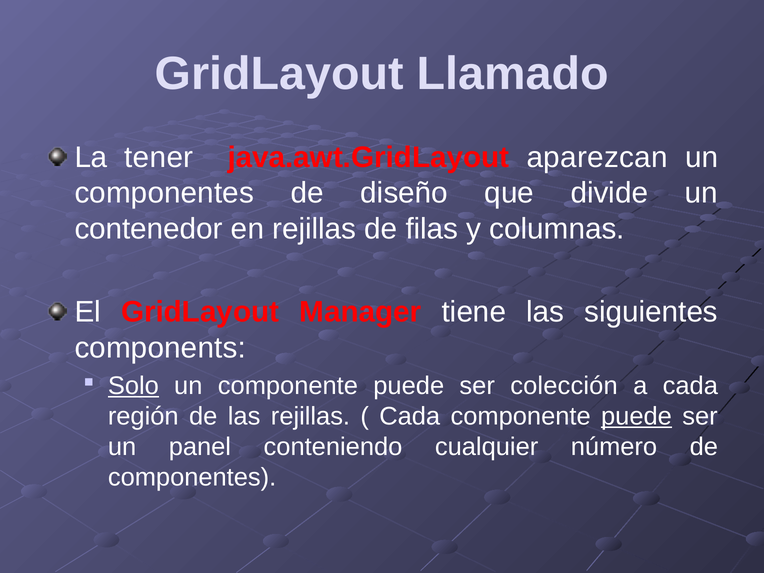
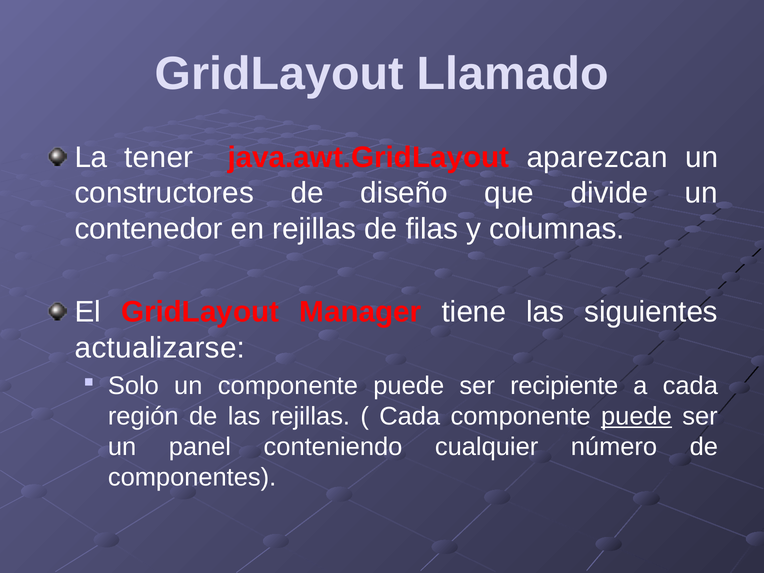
componentes at (164, 193): componentes -> constructores
components: components -> actualizarse
Solo underline: present -> none
colección: colección -> recipiente
